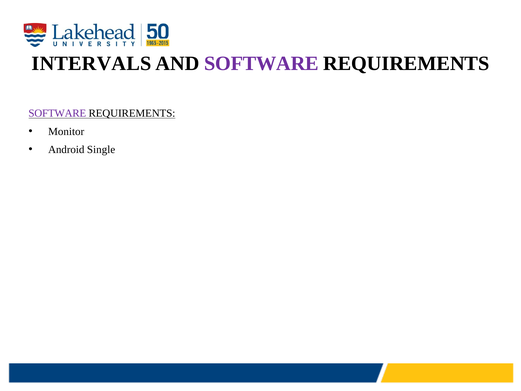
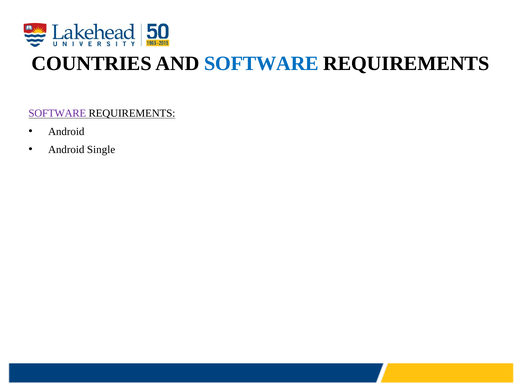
INTERVALS: INTERVALS -> COUNTRIES
SOFTWARE at (261, 64) colour: purple -> blue
Monitor at (66, 131): Monitor -> Android
